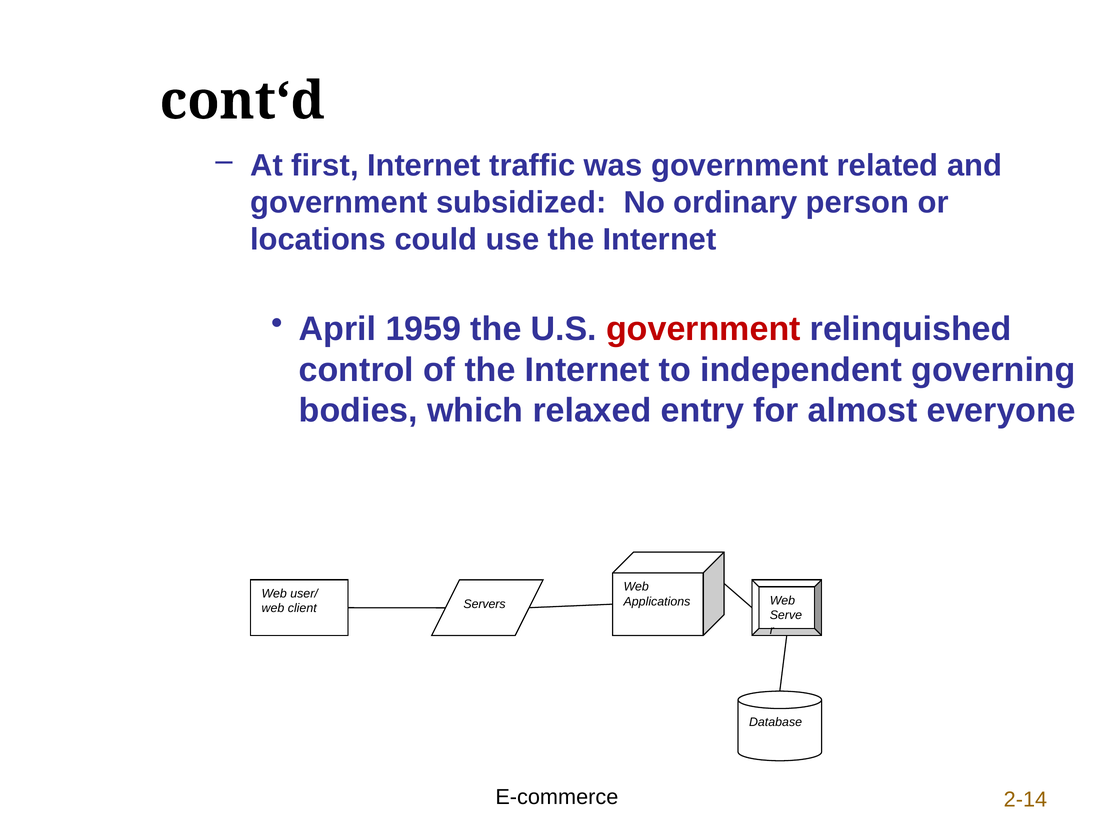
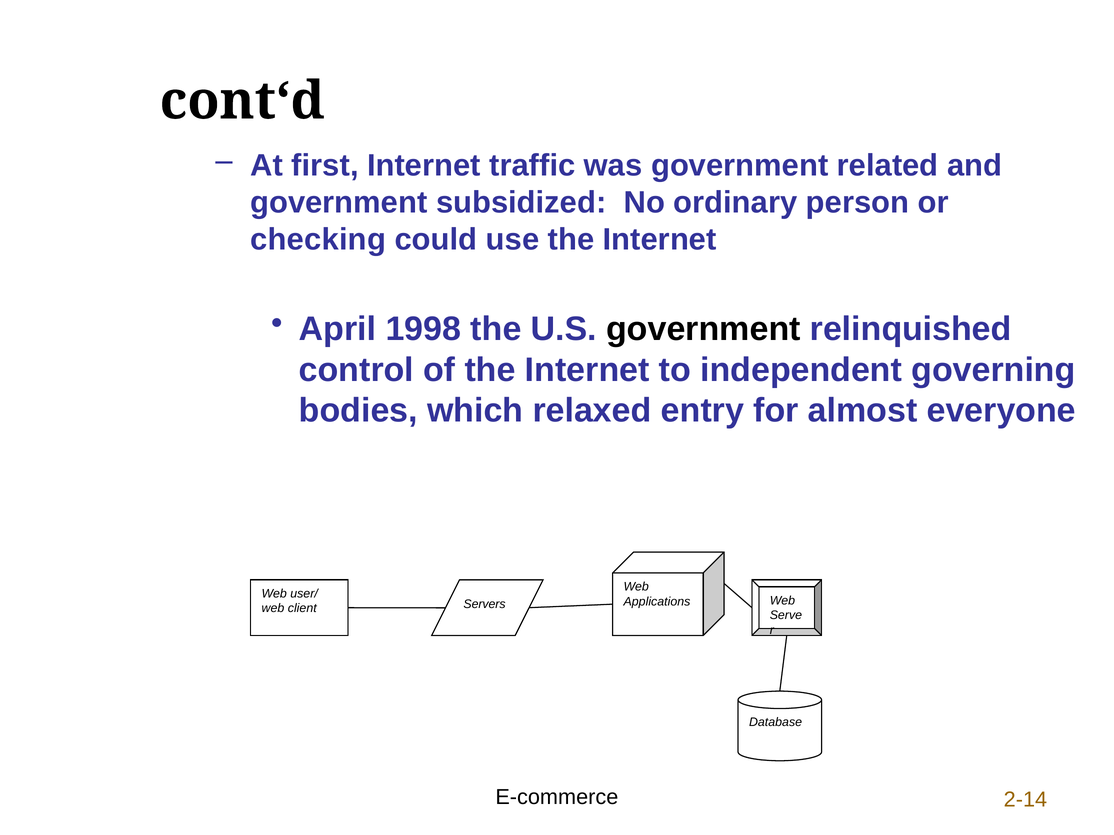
locations: locations -> checking
1959: 1959 -> 1998
government at (703, 329) colour: red -> black
